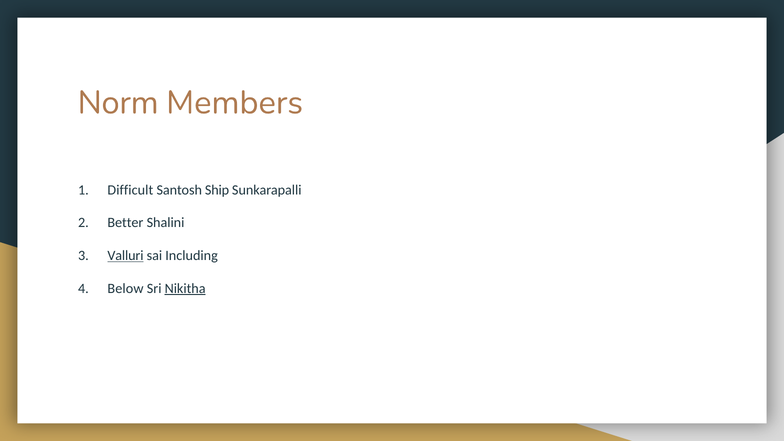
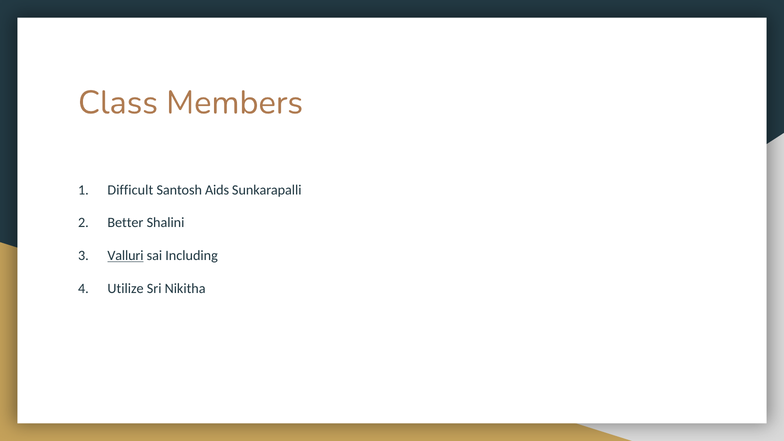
Norm: Norm -> Class
Ship: Ship -> Aids
Below: Below -> Utilize
Nikitha underline: present -> none
